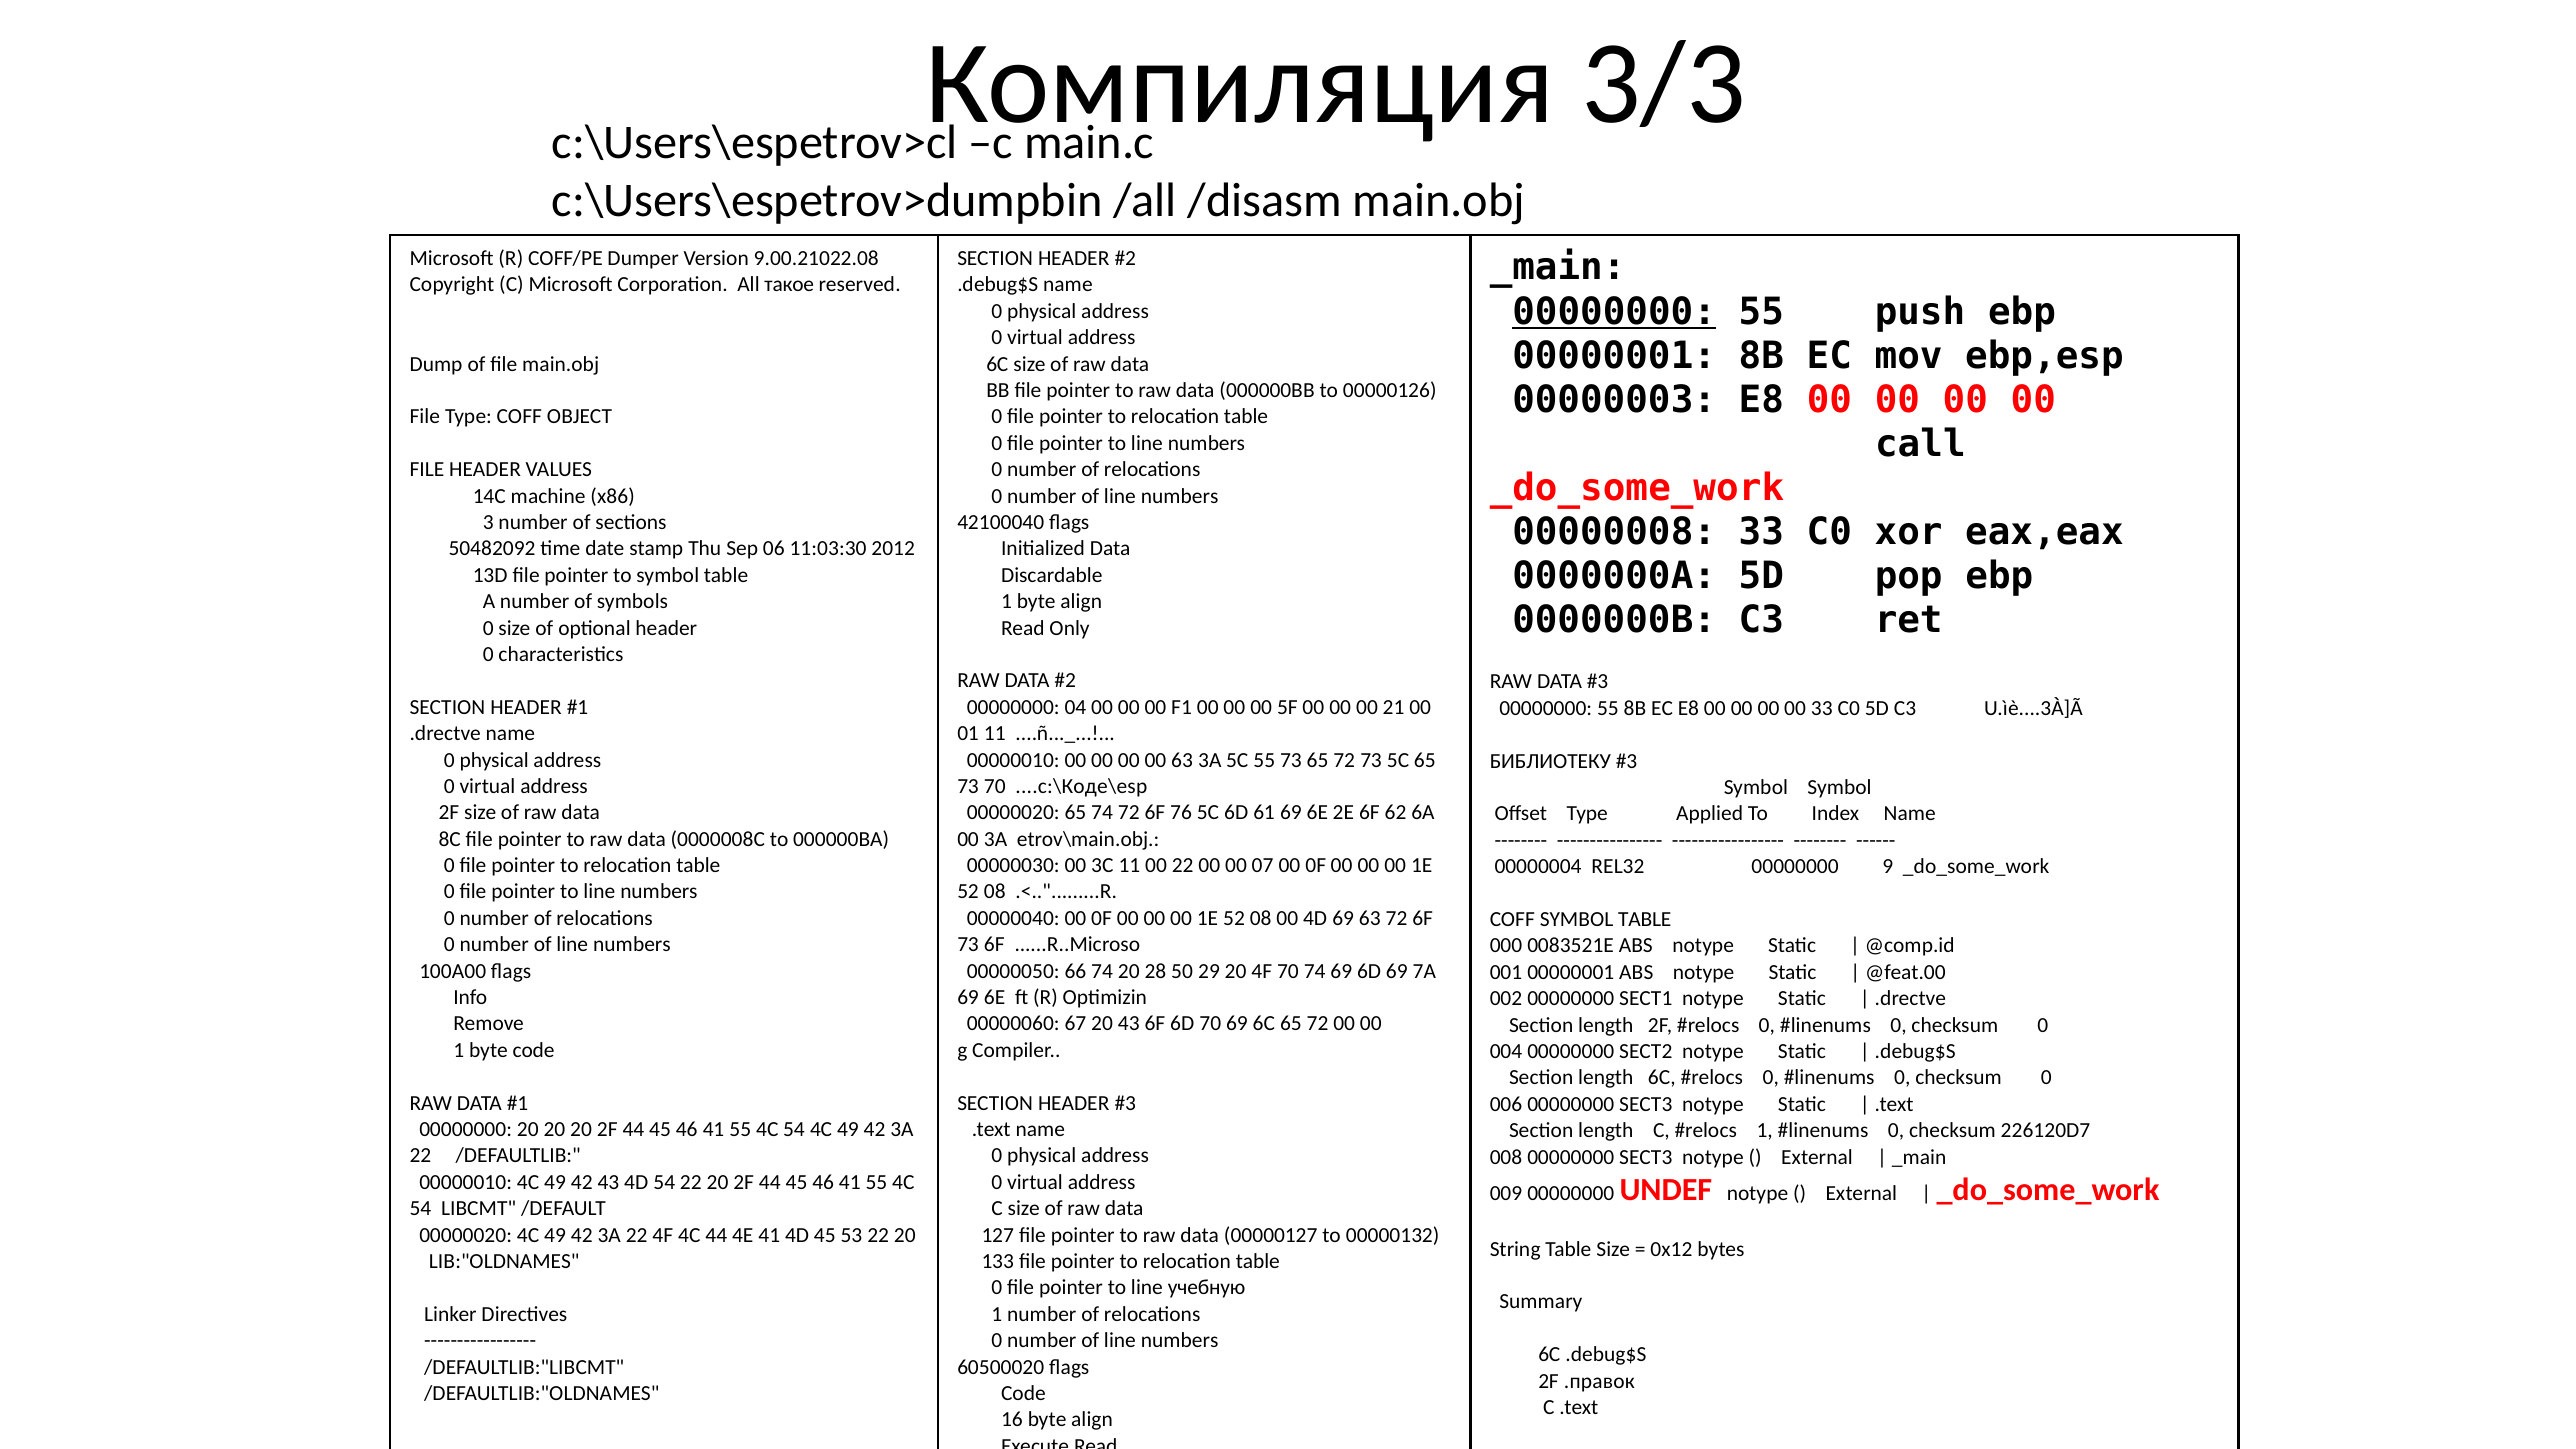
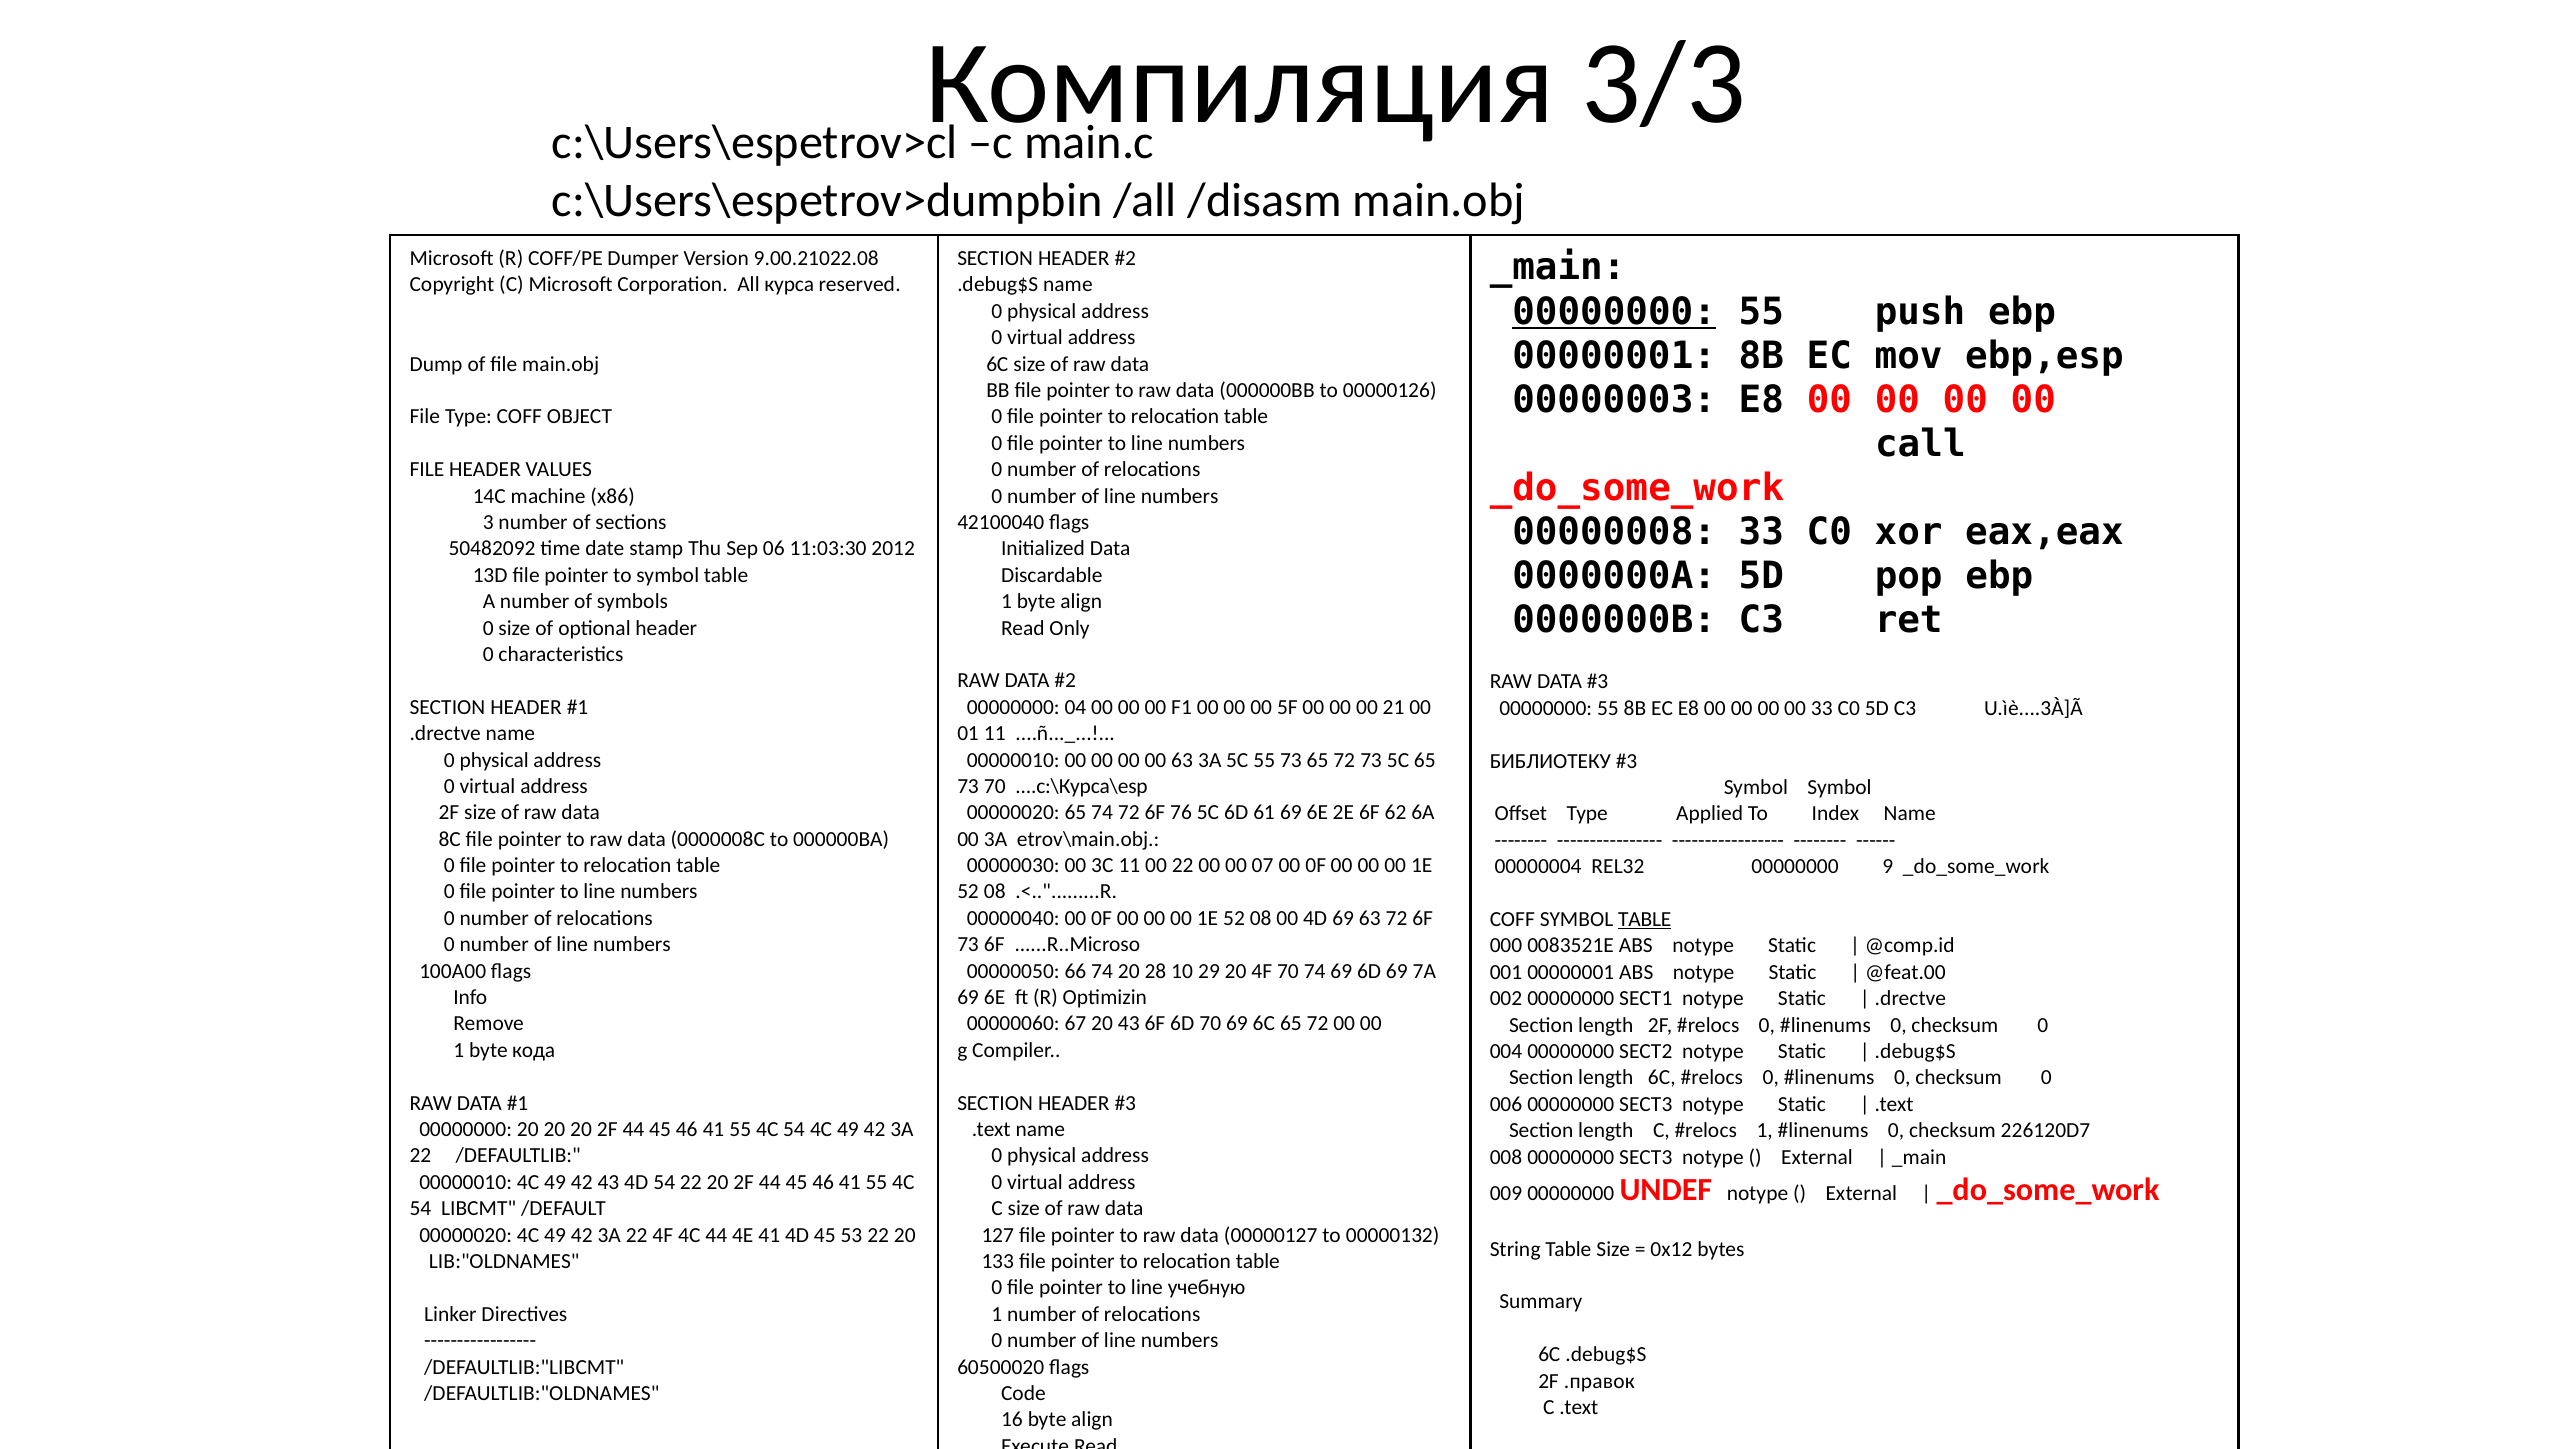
такое: такое -> курса
....c:\Коде\esp: ....c:\Коде\esp -> ....c:\Курса\esp
TABLE at (1645, 919) underline: none -> present
50: 50 -> 10
byte code: code -> кода
